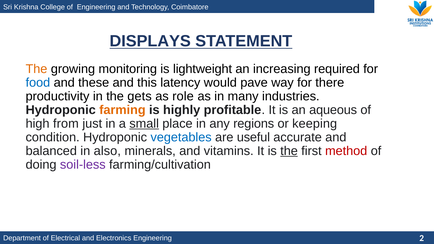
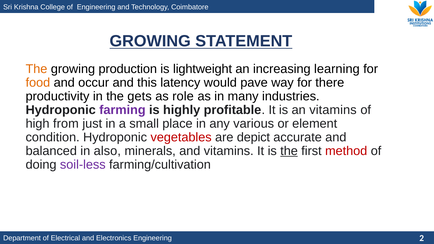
DISPLAYS at (150, 41): DISPLAYS -> GROWING
monitoring: monitoring -> production
required: required -> learning
food colour: blue -> orange
these: these -> occur
farming colour: orange -> purple
an aqueous: aqueous -> vitamins
small underline: present -> none
regions: regions -> various
keeping: keeping -> element
vegetables colour: blue -> red
useful: useful -> depict
